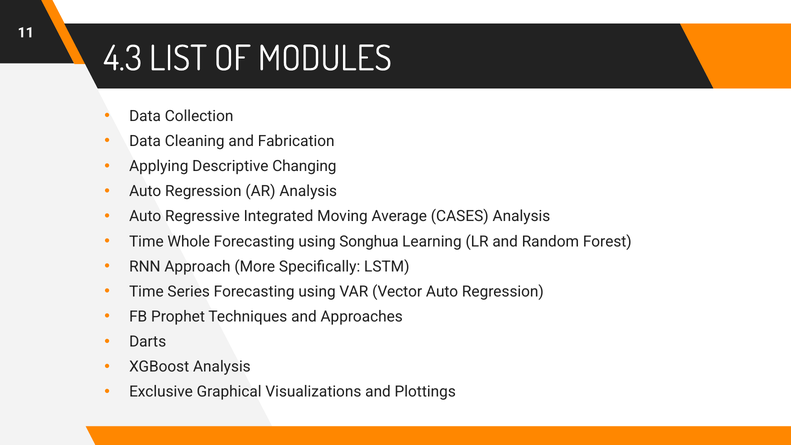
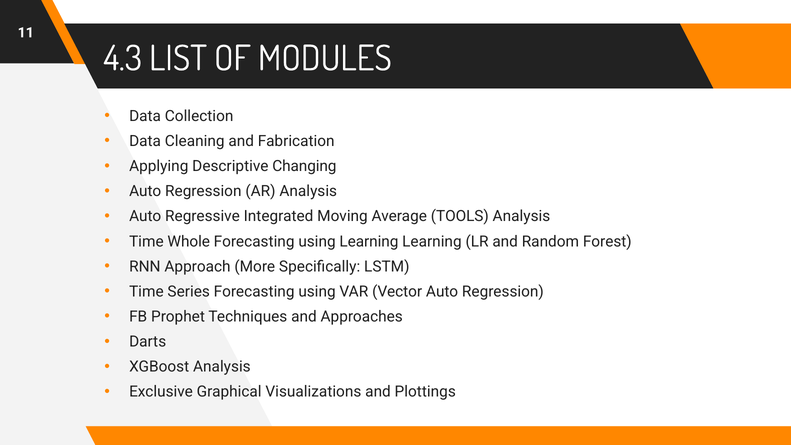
CASES: CASES -> TOOLS
using Songhua: Songhua -> Learning
